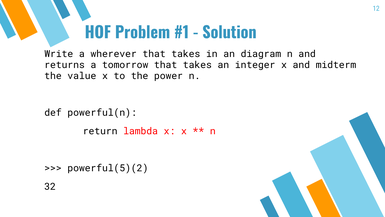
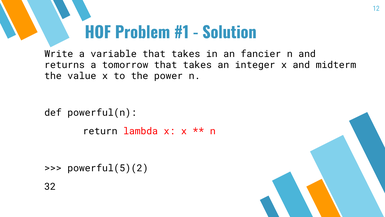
wherever: wherever -> variable
diagram: diagram -> fancier
